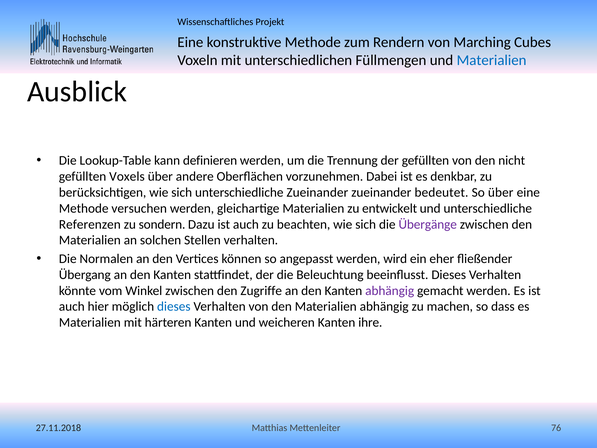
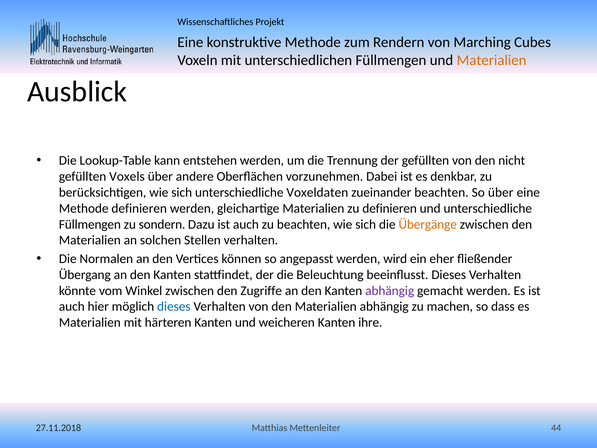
Materialien at (492, 60) colour: blue -> orange
definieren: definieren -> entstehen
unterschiedliche Zueinander: Zueinander -> Voxeldaten
zueinander bedeutet: bedeutet -> beachten
Methode versuchen: versuchen -> definieren
zu entwickelt: entwickelt -> definieren
Referenzen at (90, 224): Referenzen -> Füllmengen
Übergänge colour: purple -> orange
76: 76 -> 44
